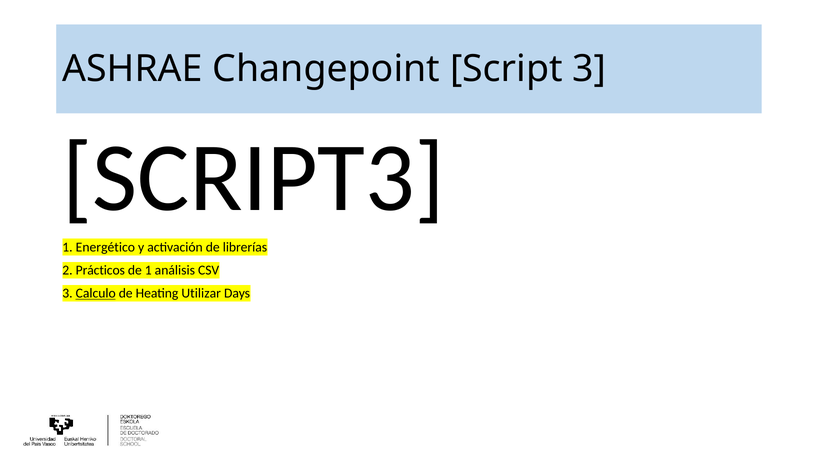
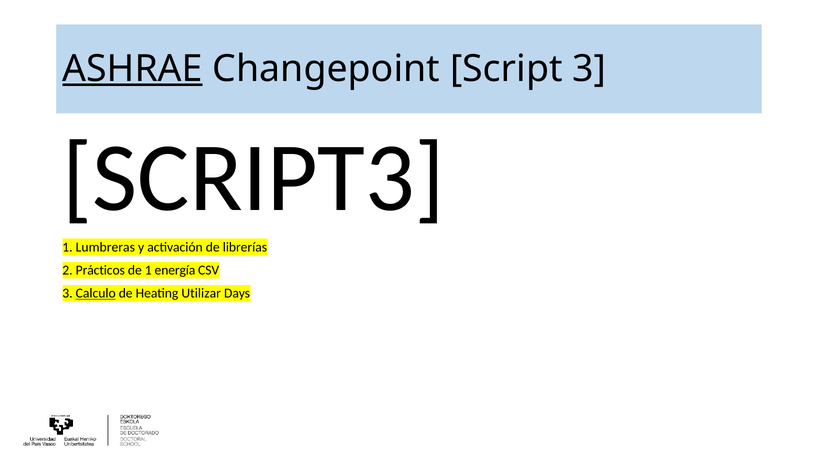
ASHRAE underline: none -> present
Energético: Energético -> Lumbreras
análisis: análisis -> energía
